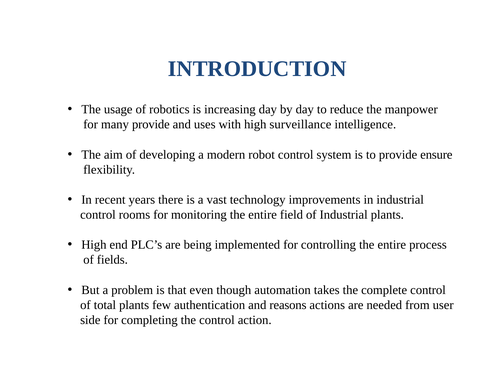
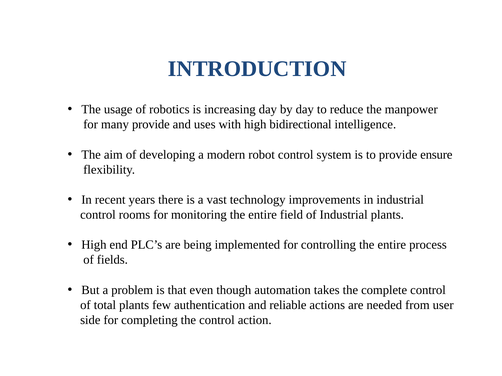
surveillance: surveillance -> bidirectional
reasons: reasons -> reliable
